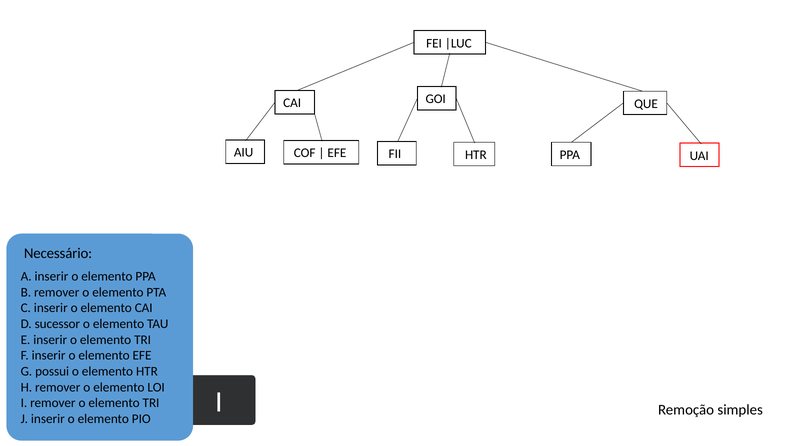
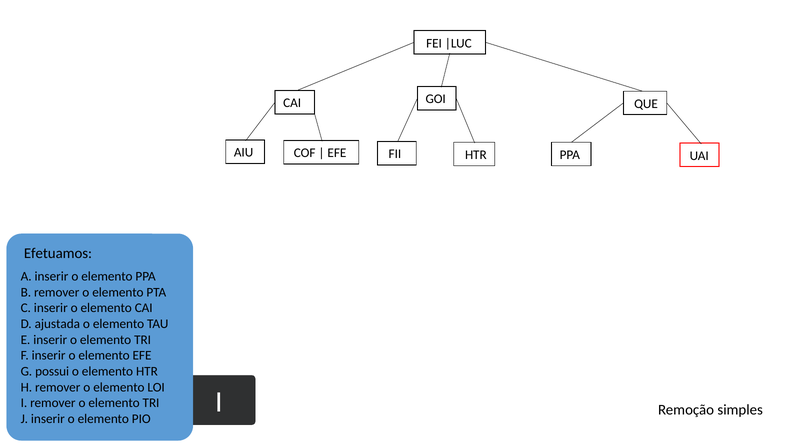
Necessário: Necessário -> Efetuamos
sucessor: sucessor -> ajustada
